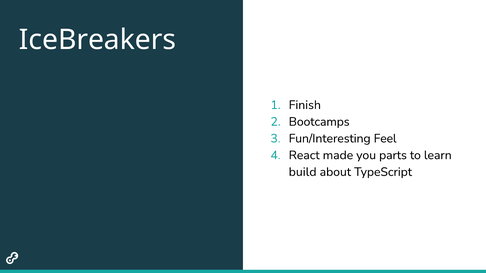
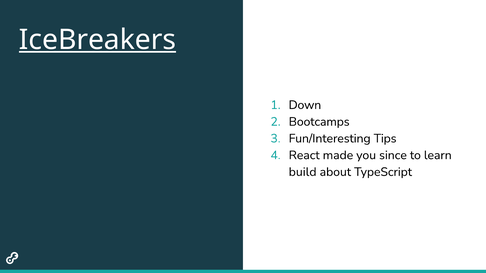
IceBreakers underline: none -> present
Finish: Finish -> Down
Feel: Feel -> Tips
parts: parts -> since
